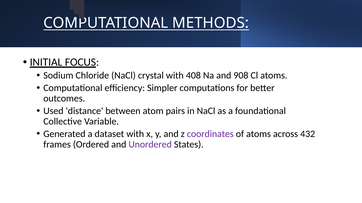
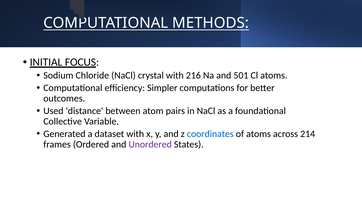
408: 408 -> 216
908: 908 -> 501
coordinates colour: purple -> blue
432: 432 -> 214
